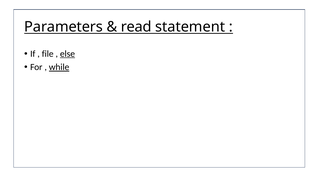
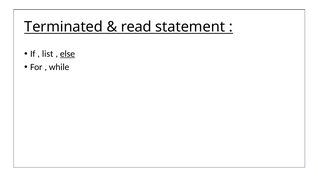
Parameters: Parameters -> Terminated
file: file -> list
while underline: present -> none
